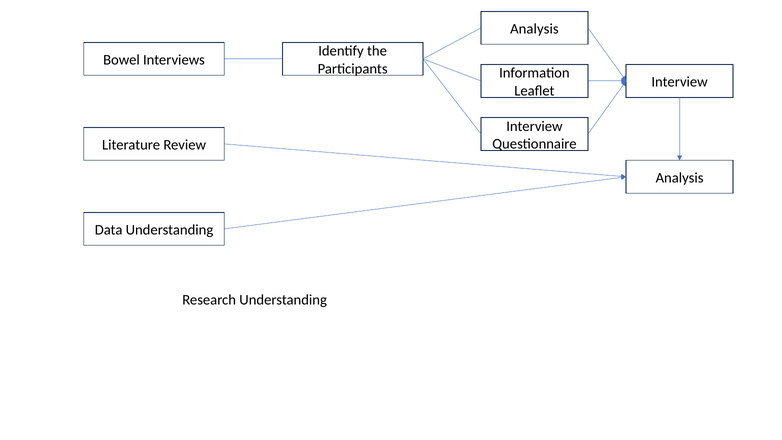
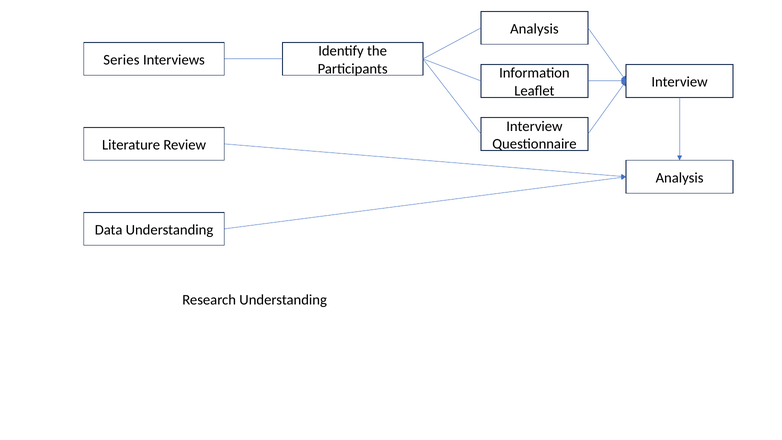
Bowel: Bowel -> Series
